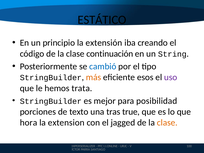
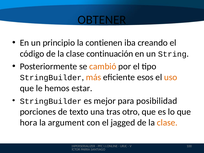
ESTÁTICO: ESTÁTICO -> OBTENER
extensión: extensión -> contienen
cambió colour: blue -> orange
uso colour: purple -> orange
trata: trata -> estar
true: true -> otro
extension: extension -> argument
